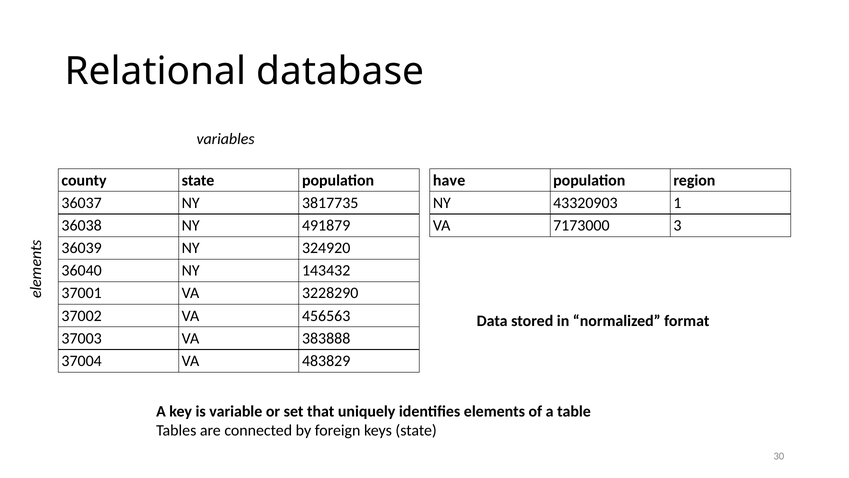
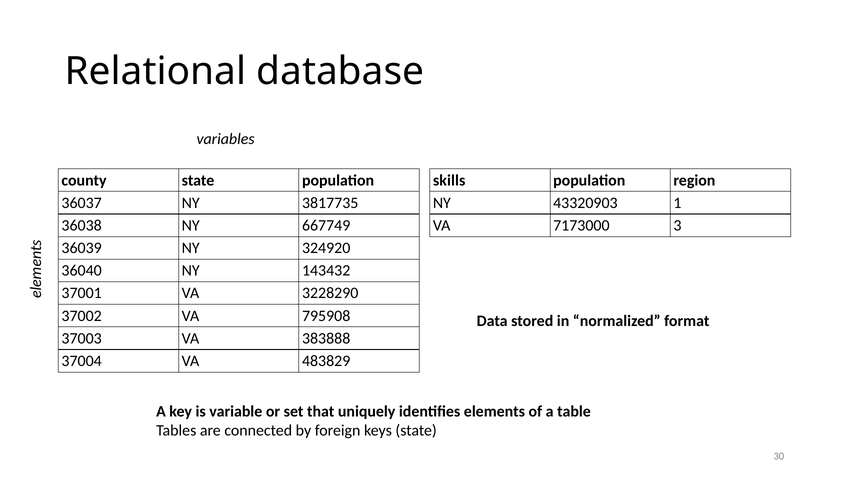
have: have -> skills
491879: 491879 -> 667749
456563: 456563 -> 795908
